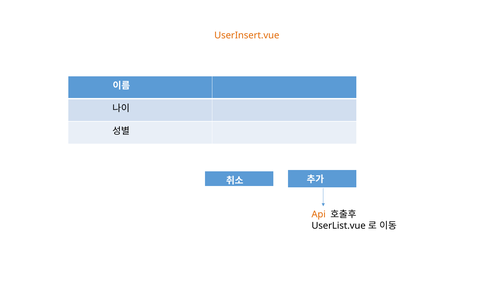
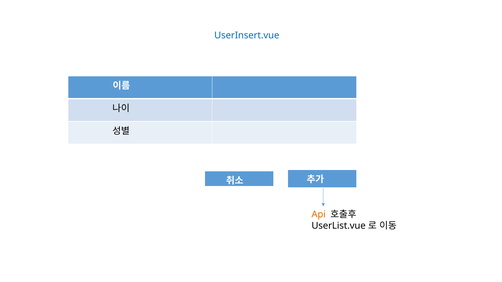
UserInsert.vue colour: orange -> blue
